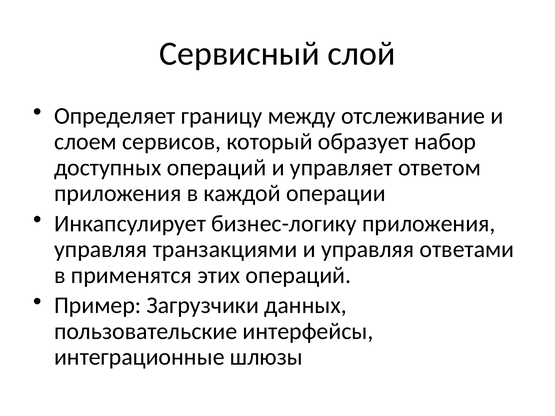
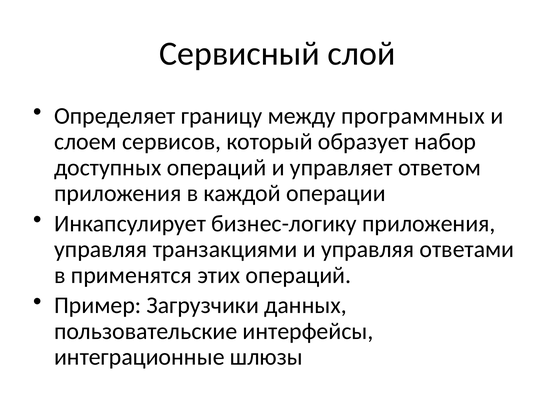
отслеживание: отслеживание -> программных
